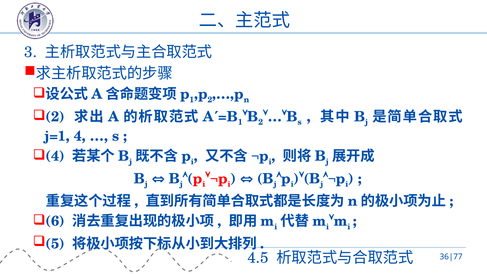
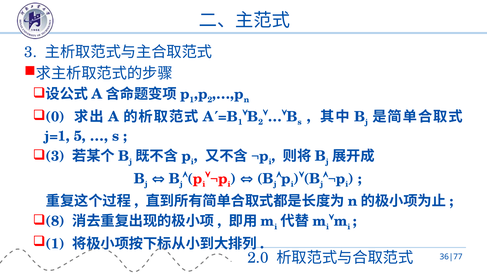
2 at (55, 117): 2 -> 0
j=1 4: 4 -> 5
4 at (55, 156): 4 -> 3
6: 6 -> 8
5 at (55, 244): 5 -> 1
4.5: 4.5 -> 2.0
